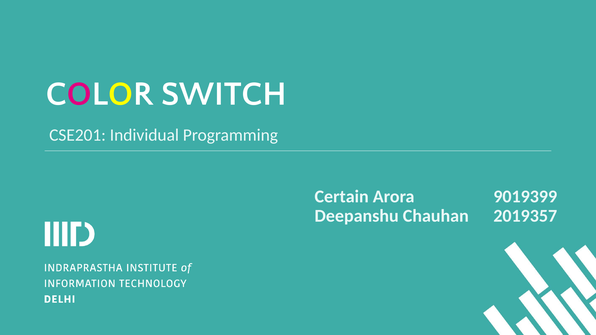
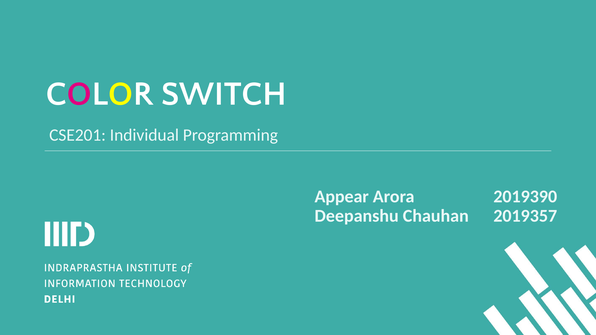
Certain: Certain -> Appear
9019399: 9019399 -> 2019390
